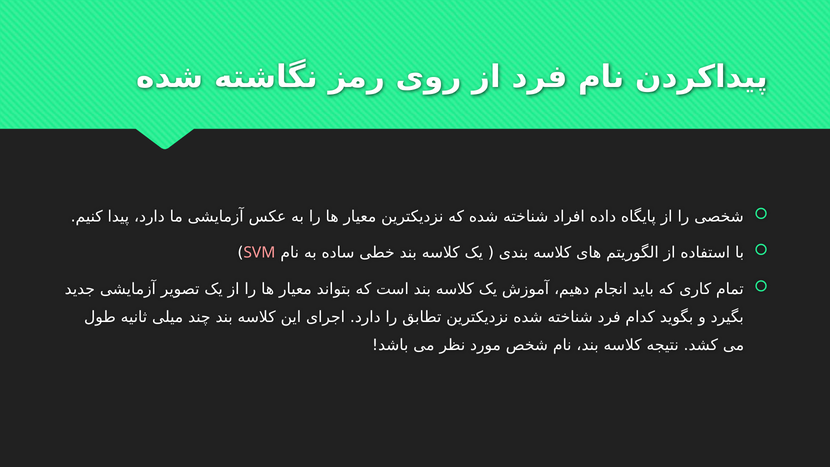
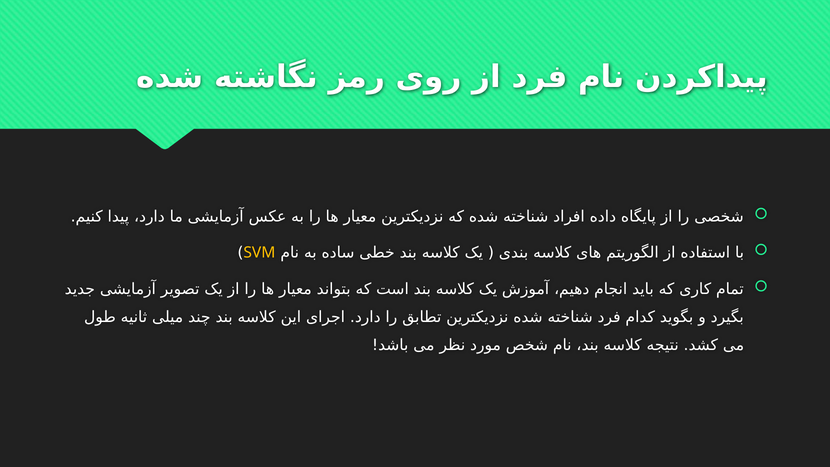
SVM colour: pink -> yellow
